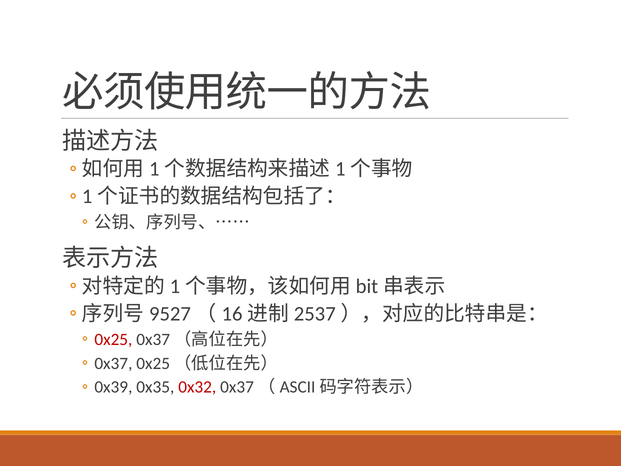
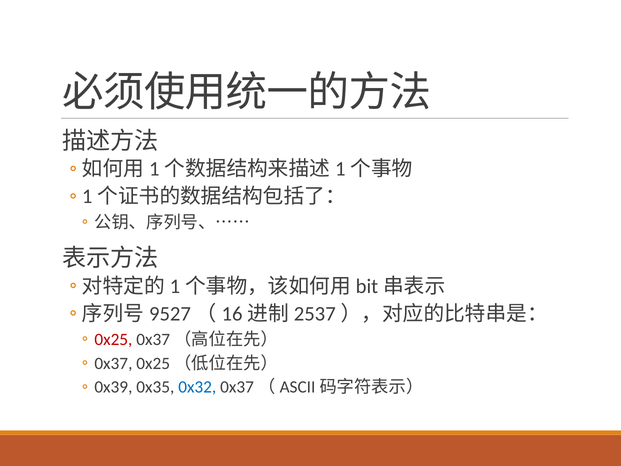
0x32 colour: red -> blue
